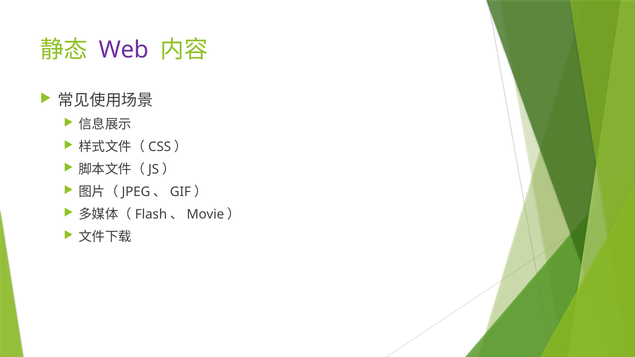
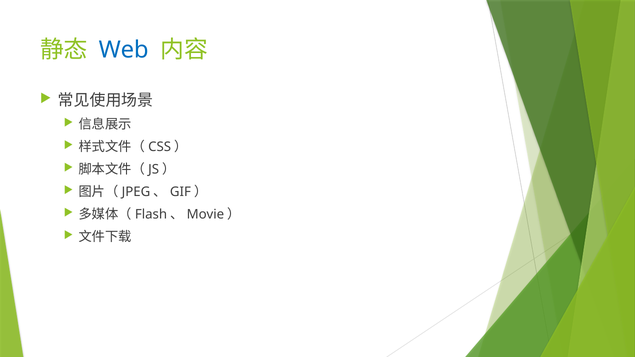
Web colour: purple -> blue
